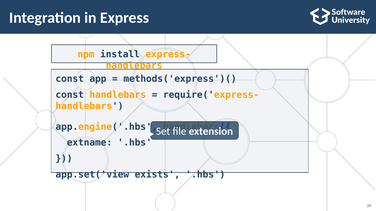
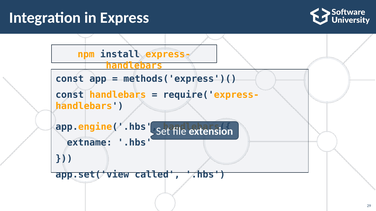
exists: exists -> called
